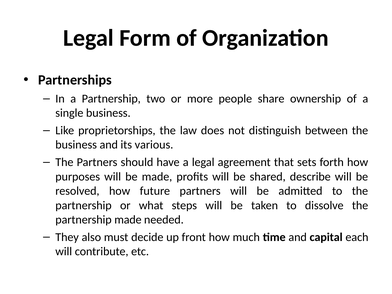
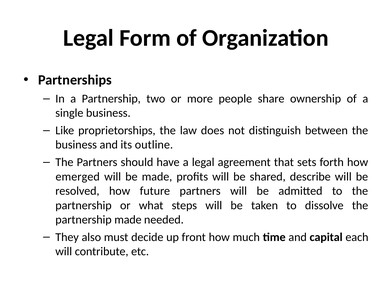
various: various -> outline
purposes: purposes -> emerged
